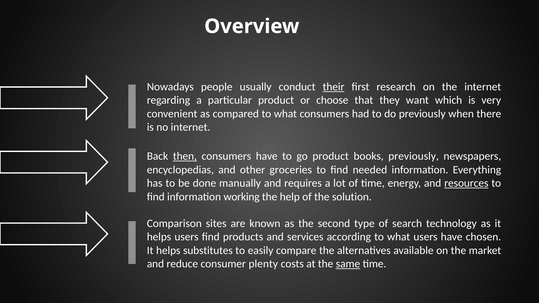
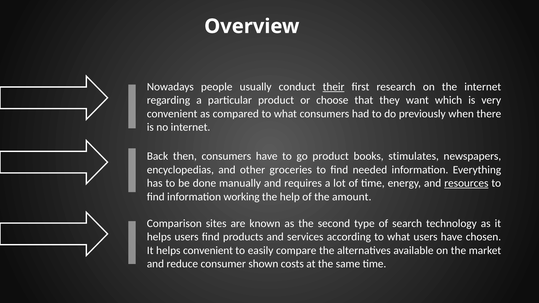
then underline: present -> none
books previously: previously -> stimulates
solution: solution -> amount
helps substitutes: substitutes -> convenient
plenty: plenty -> shown
same underline: present -> none
